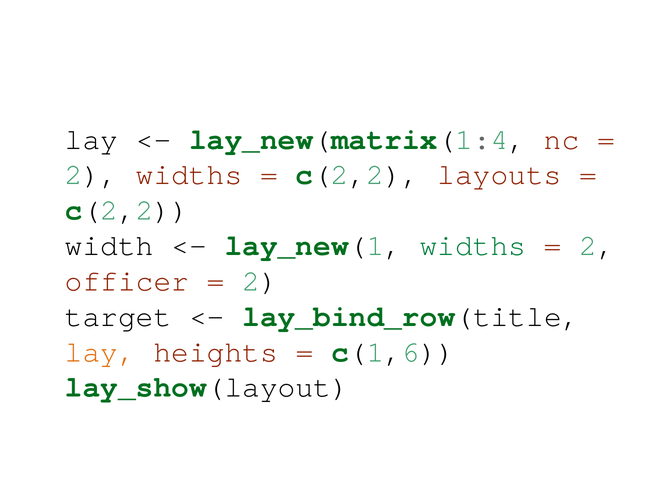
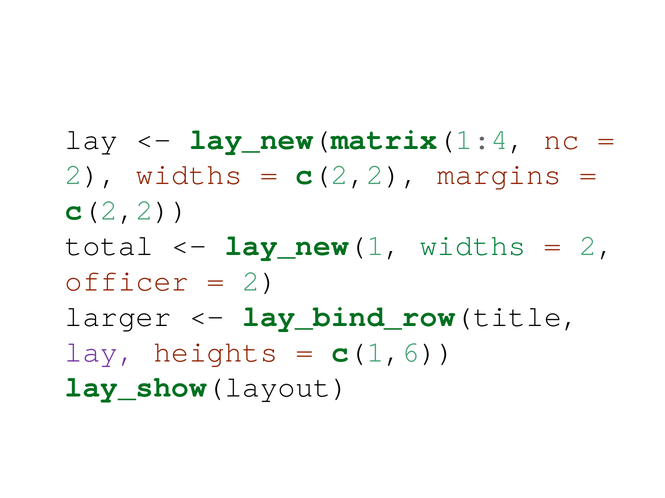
layouts: layouts -> margins
width: width -> total
target: target -> larger
lay at (100, 352) colour: orange -> purple
